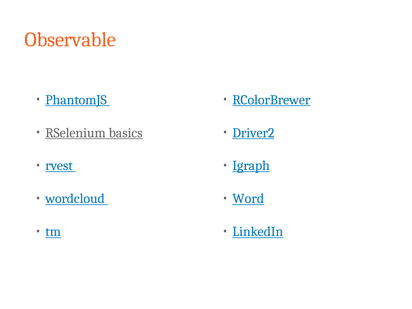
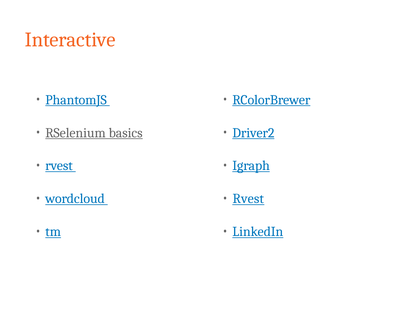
Observable: Observable -> Interactive
Word at (248, 199): Word -> Rvest
